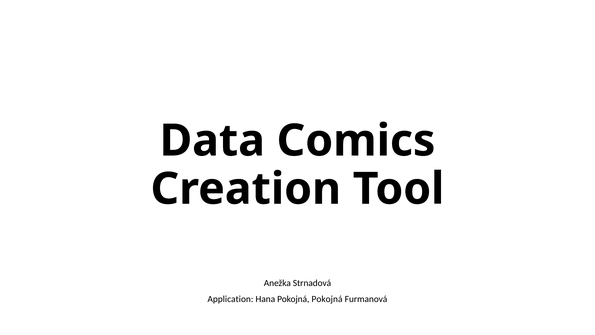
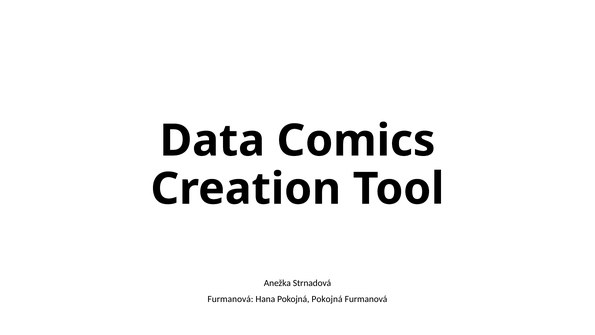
Application at (230, 299): Application -> Furmanová
